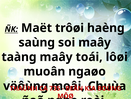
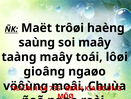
muoân: muoân -> gioâng
